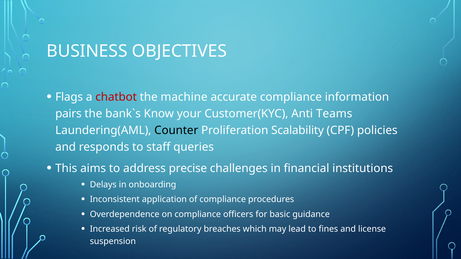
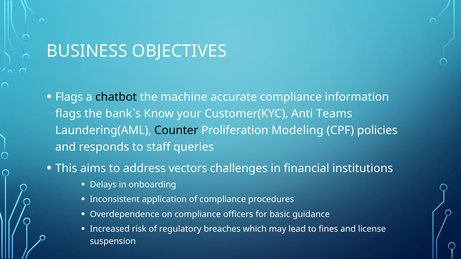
chatbot colour: red -> black
pairs at (68, 114): pairs -> flags
Scalability: Scalability -> Modeling
precise: precise -> vectors
